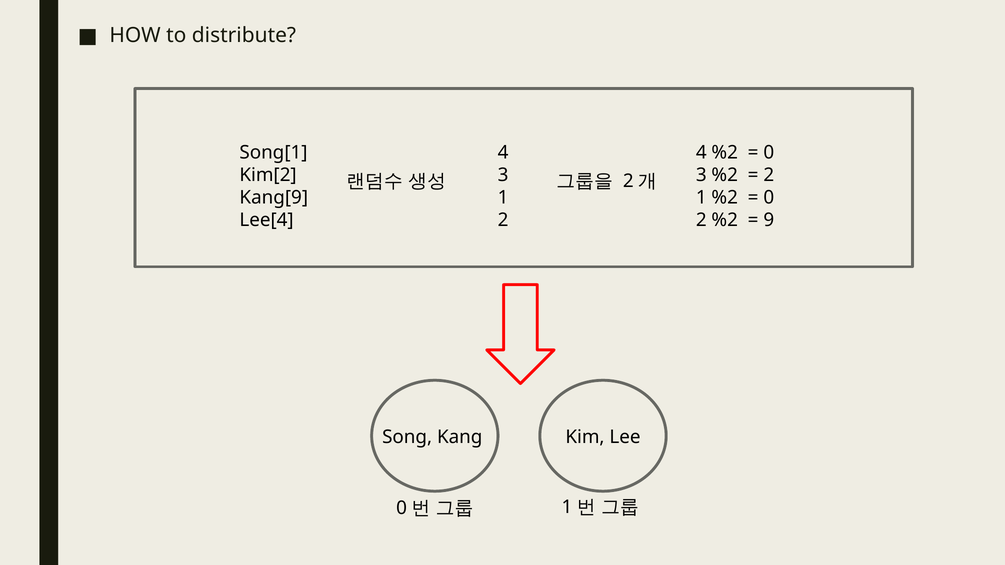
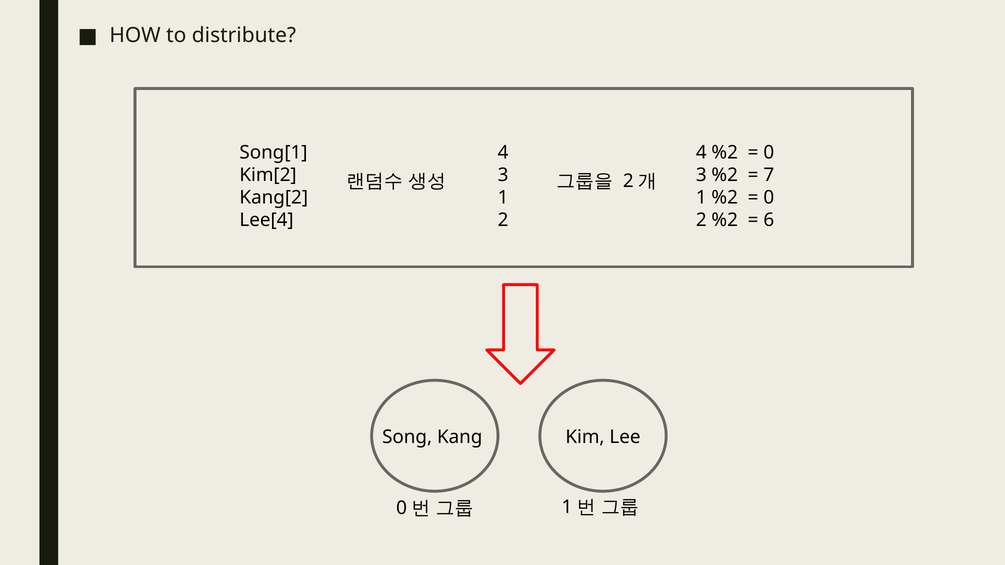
2 at (769, 175): 2 -> 7
Kang[9: Kang[9 -> Kang[2
9: 9 -> 6
